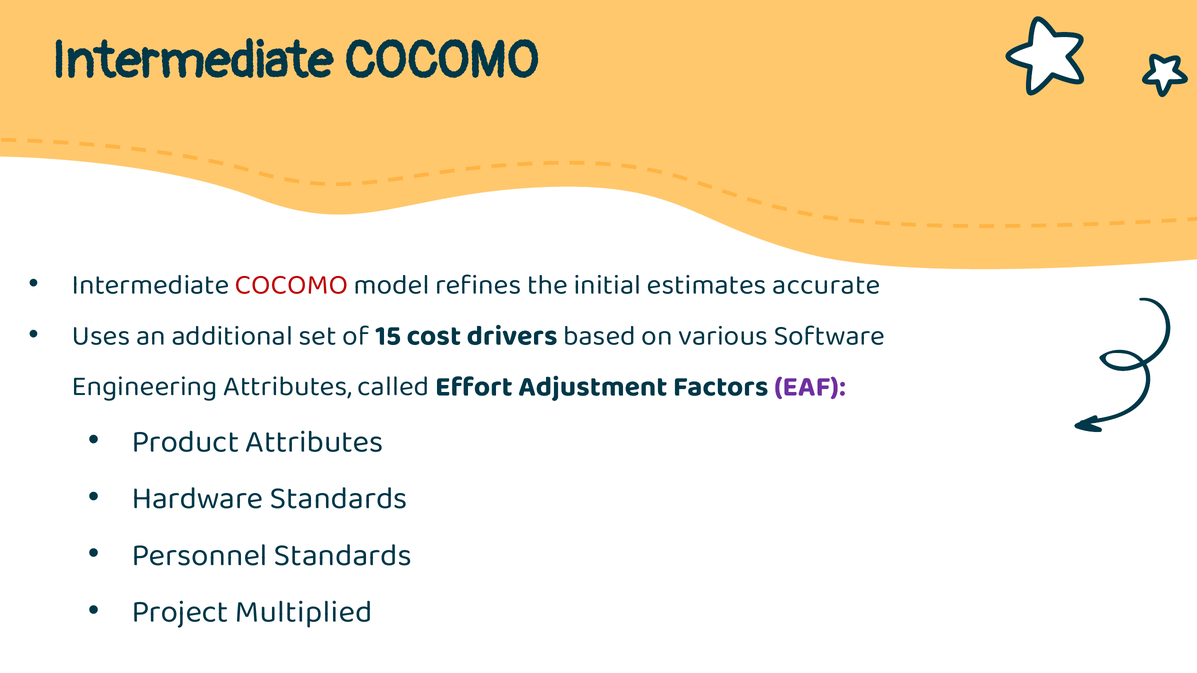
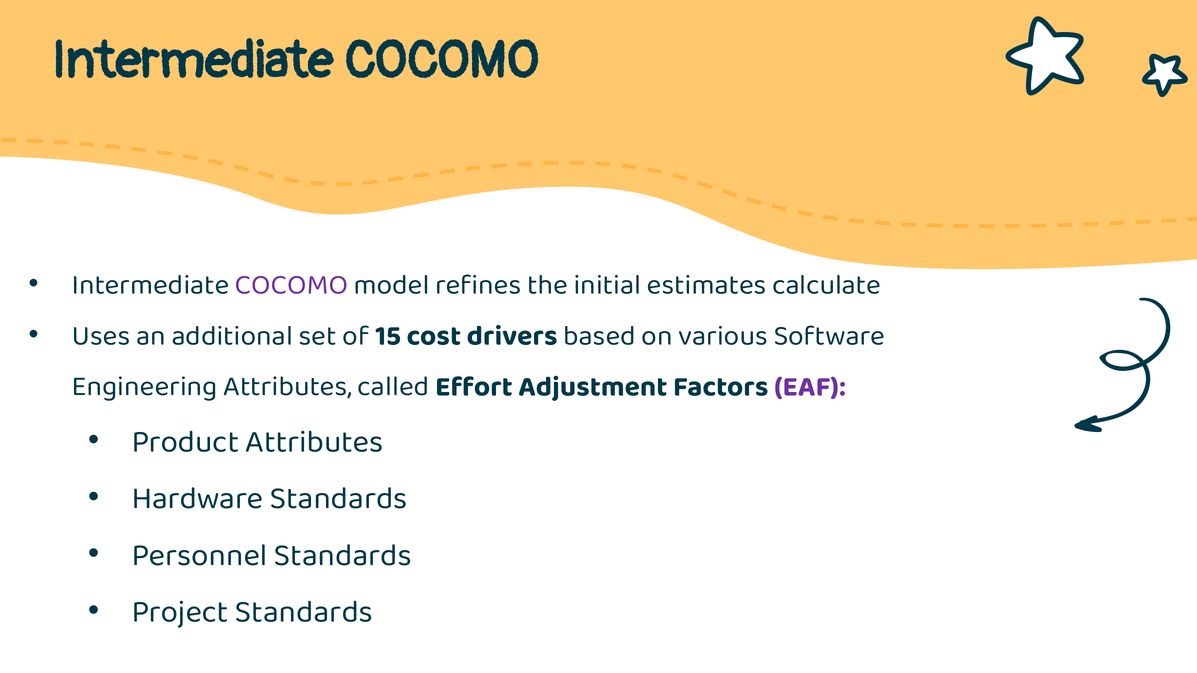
COCOMO at (291, 284) colour: red -> purple
accurate: accurate -> calculate
Project Multiplied: Multiplied -> Standards
